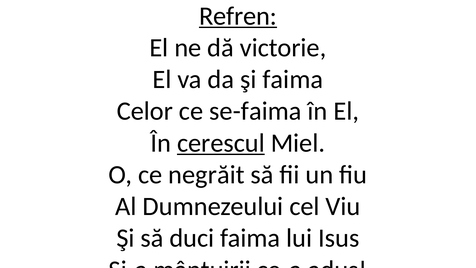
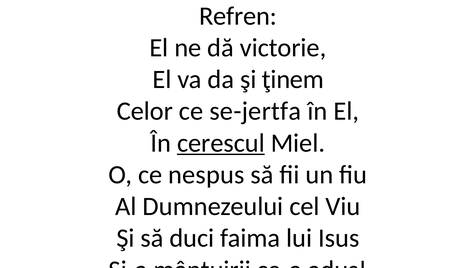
Refren underline: present -> none
şi faima: faima -> ţinem
se-faima: se-faima -> se-jertfa
negrăit: negrăit -> nespus
